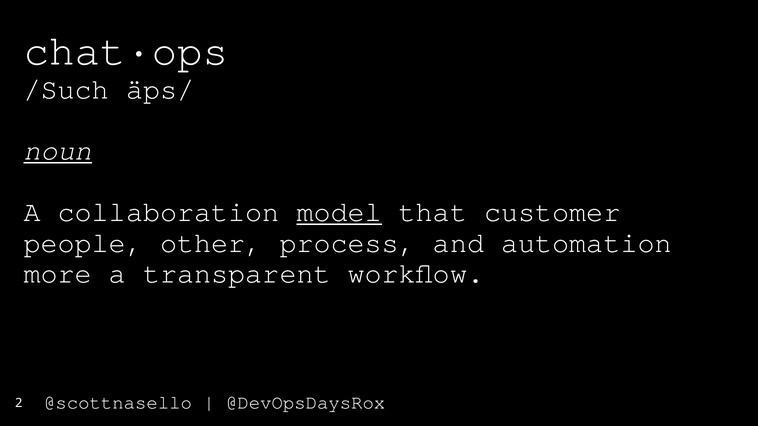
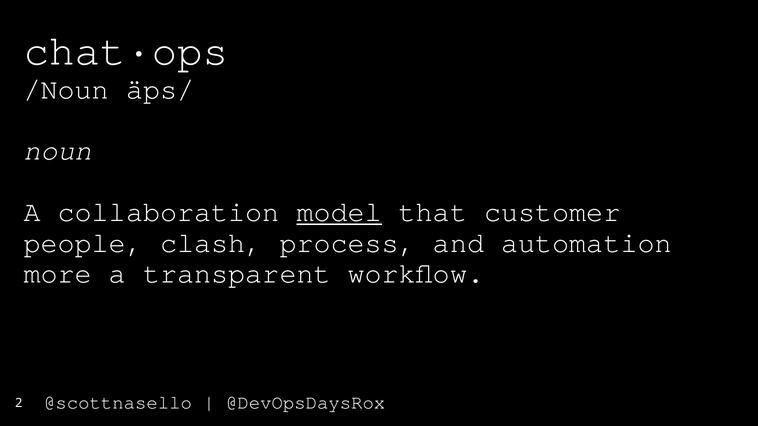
/Such: /Such -> /Noun
noun underline: present -> none
other: other -> clash
